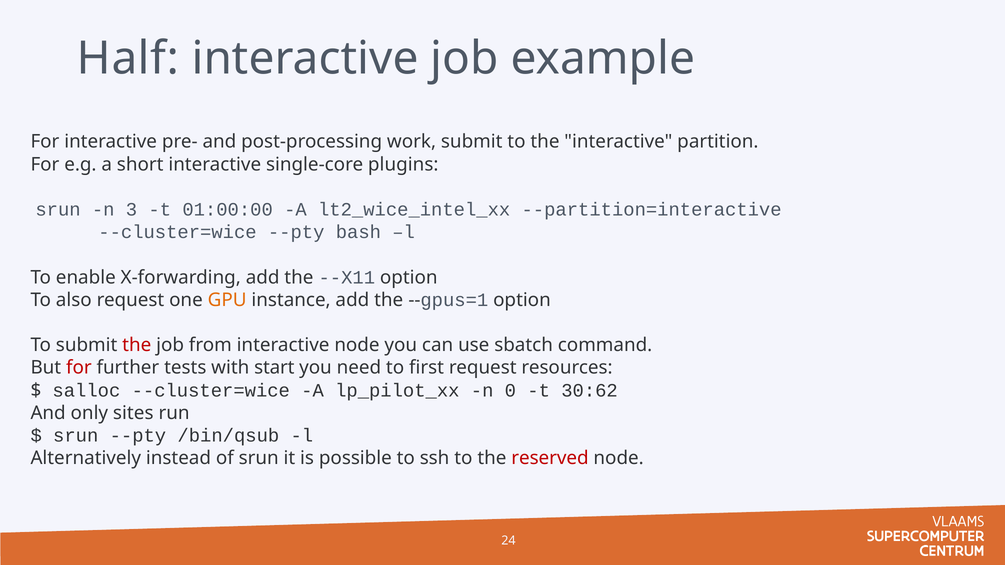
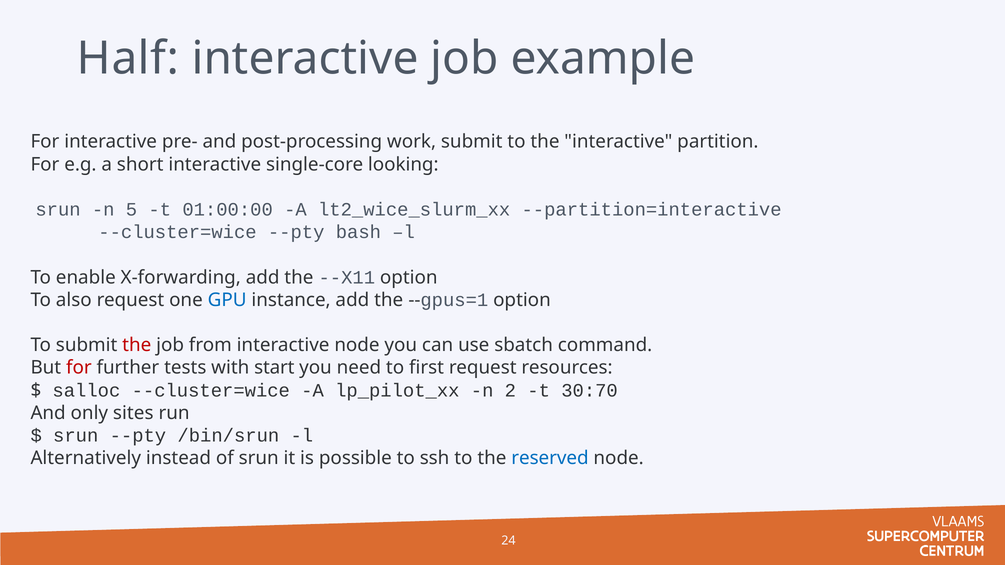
plugins: plugins -> looking
3: 3 -> 5
lt2_wice_intel_xx: lt2_wice_intel_xx -> lt2_wice_slurm_xx
GPU colour: orange -> blue
0: 0 -> 2
30:62: 30:62 -> 30:70
/bin/qsub: /bin/qsub -> /bin/srun
reserved colour: red -> blue
